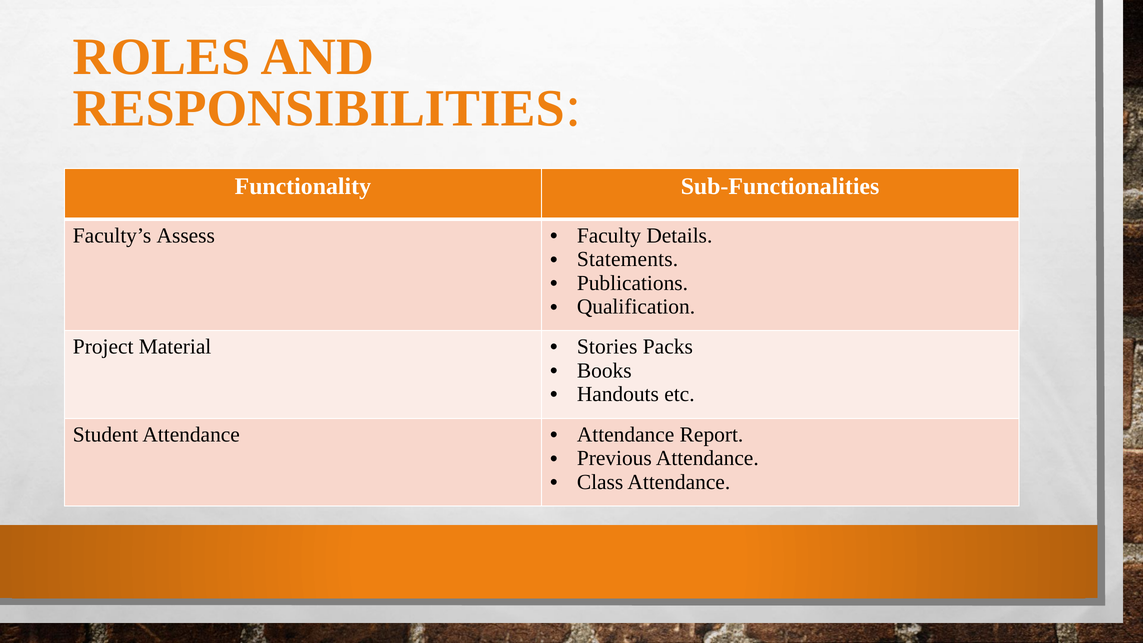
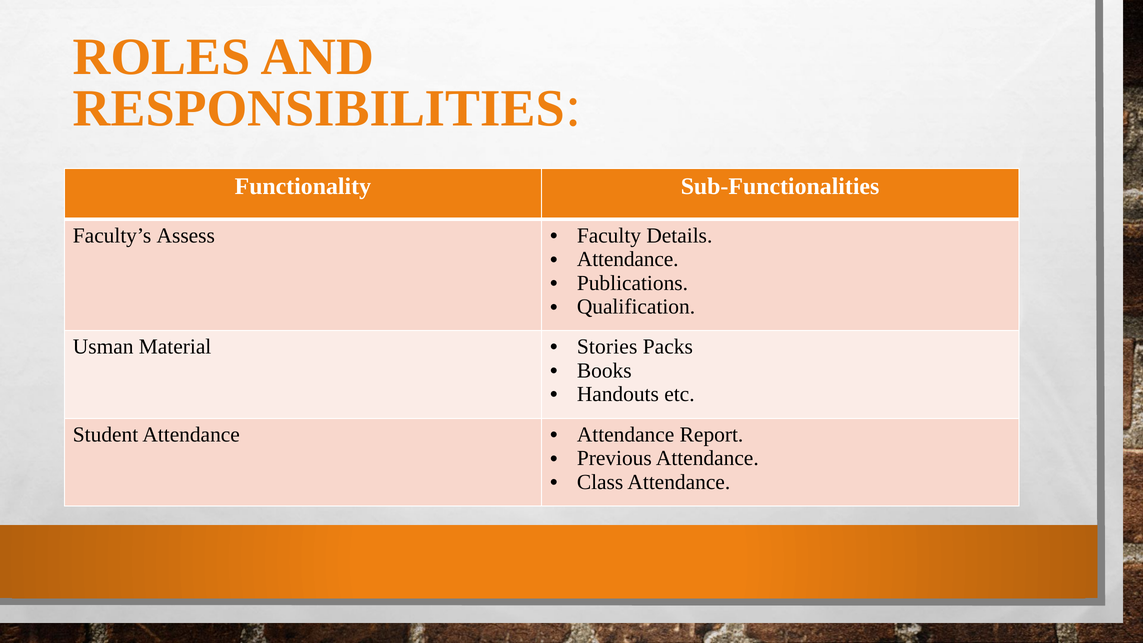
Statements at (628, 259): Statements -> Attendance
Project: Project -> Usman
